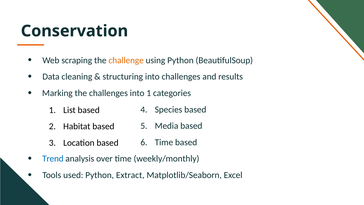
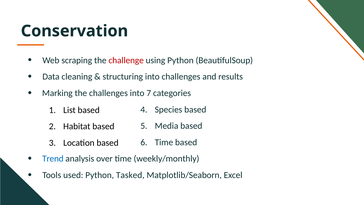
challenge colour: orange -> red
into 1: 1 -> 7
Extract: Extract -> Tasked
